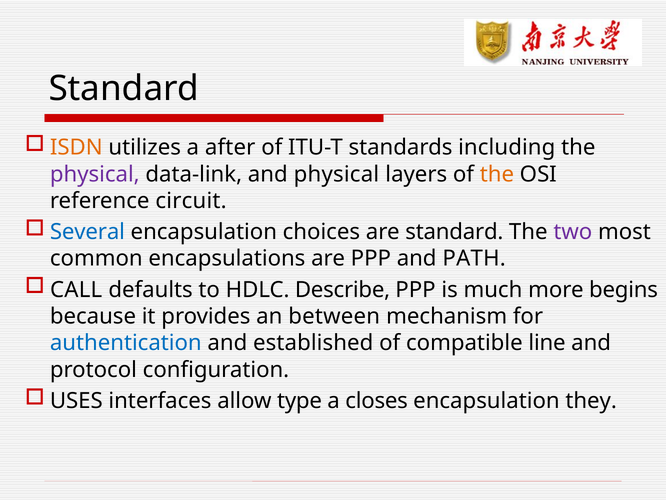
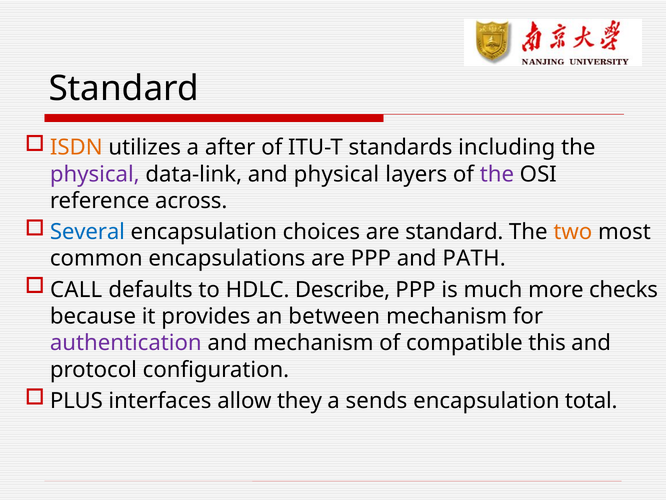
the at (497, 174) colour: orange -> purple
circuit: circuit -> across
two colour: purple -> orange
begins: begins -> checks
authentication colour: blue -> purple
and established: established -> mechanism
line: line -> this
USES: USES -> PLUS
type: type -> they
closes: closes -> sends
they: they -> total
